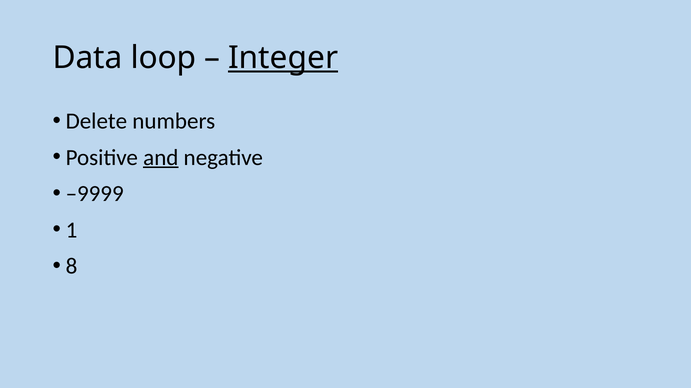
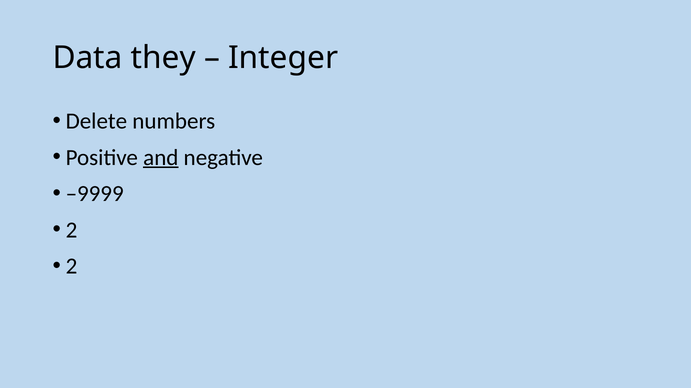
loop: loop -> they
Integer underline: present -> none
1 at (71, 230): 1 -> 2
8 at (71, 267): 8 -> 2
